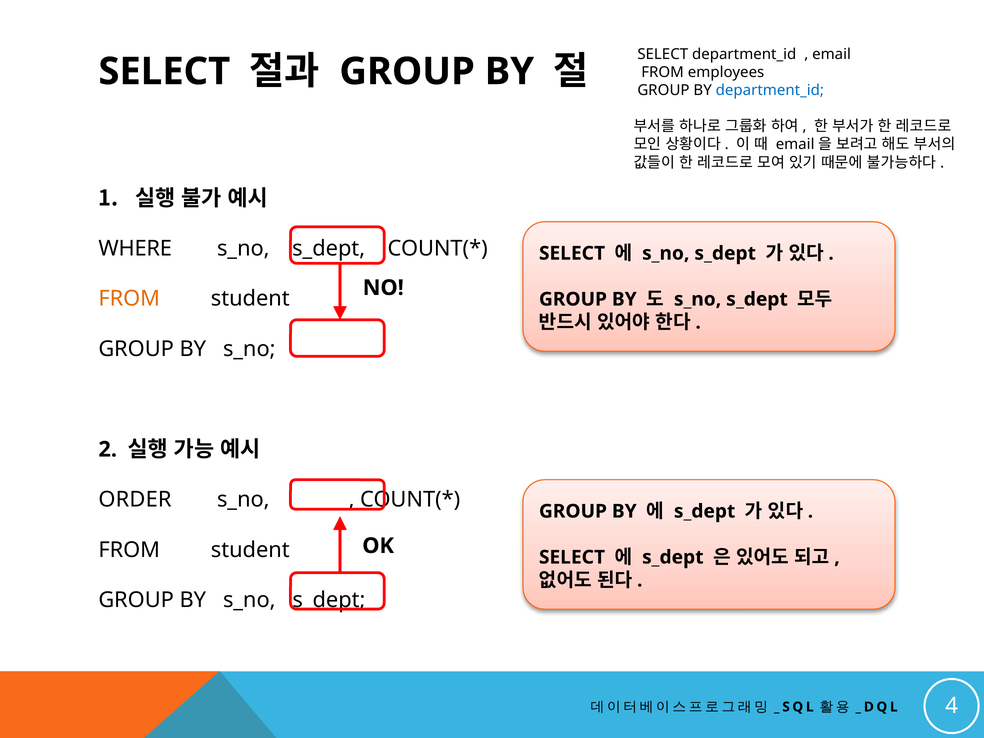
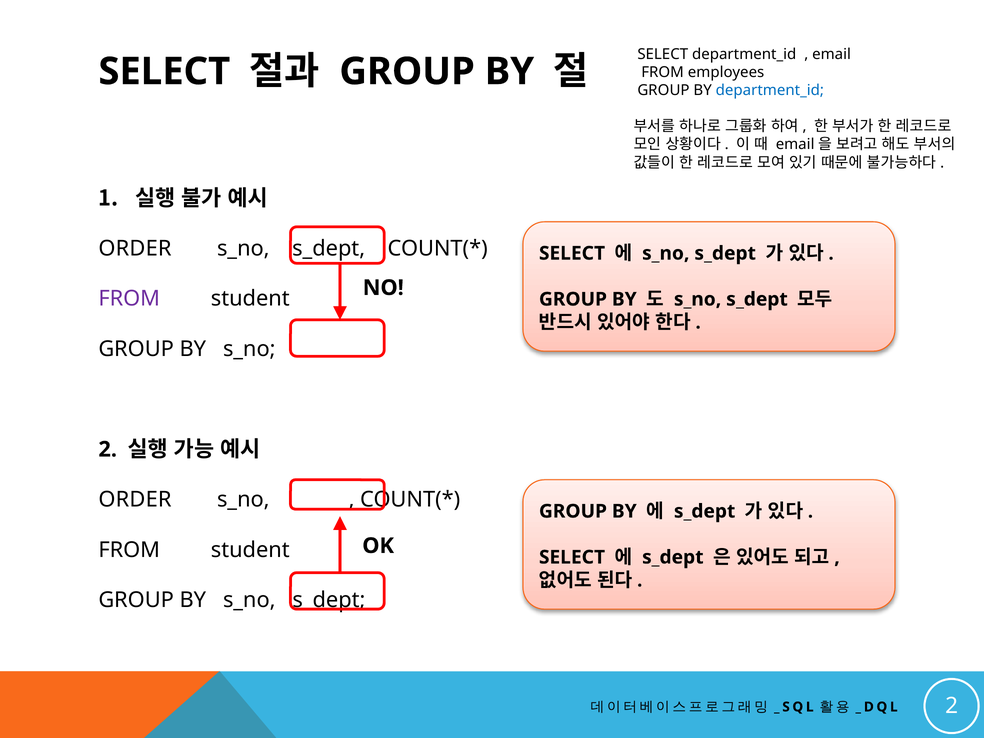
WHERE at (135, 249): WHERE -> ORDER
FROM at (129, 299) colour: orange -> purple
4 at (952, 706): 4 -> 2
